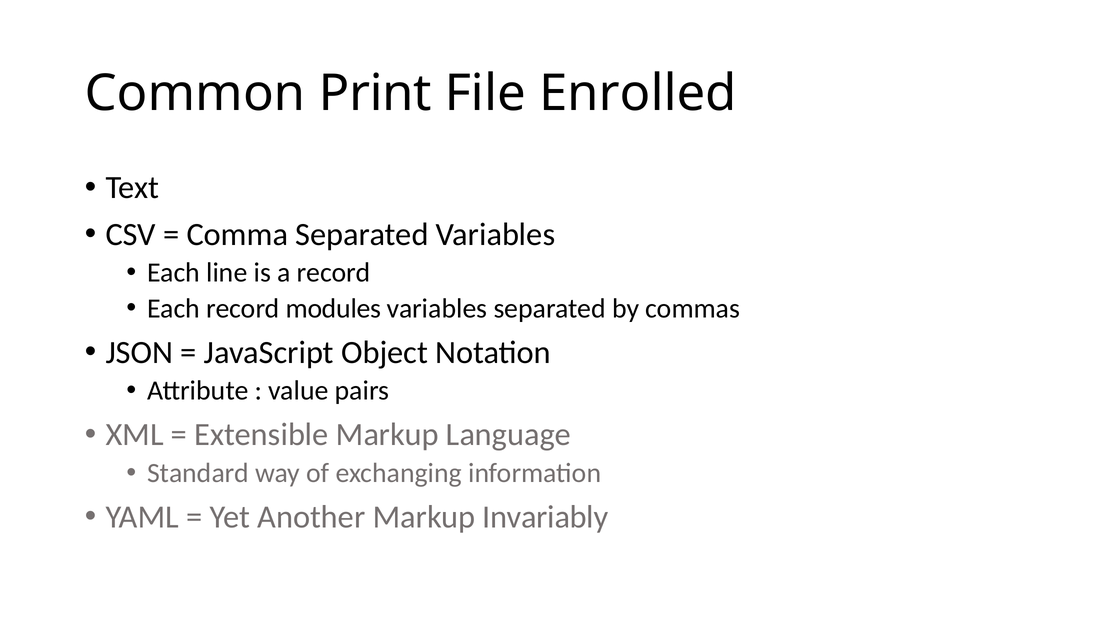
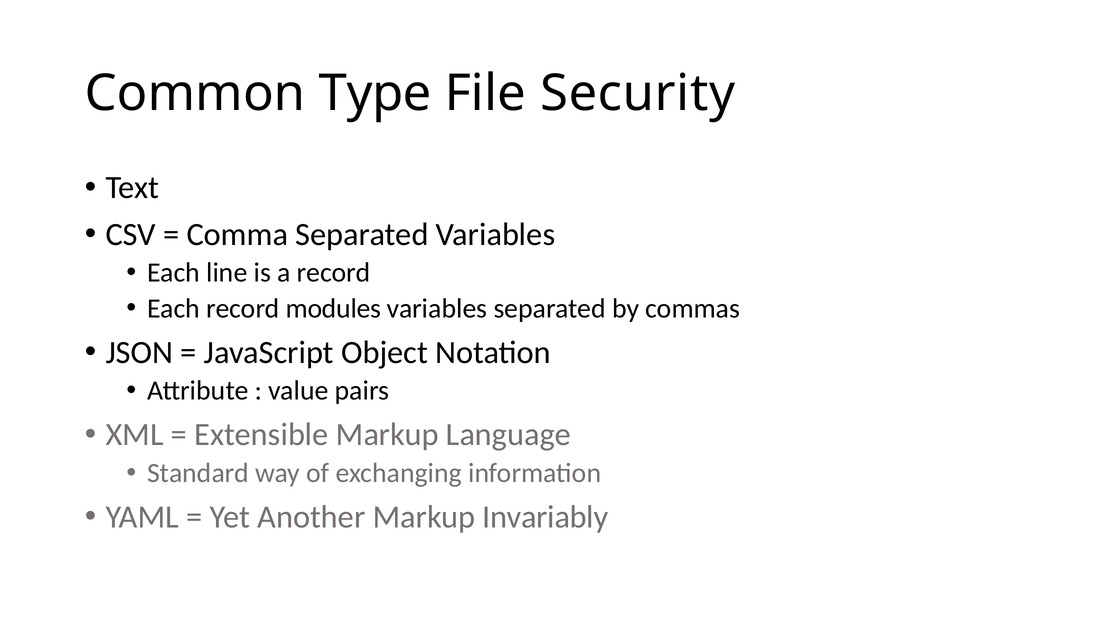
Print: Print -> Type
Enrolled: Enrolled -> Security
